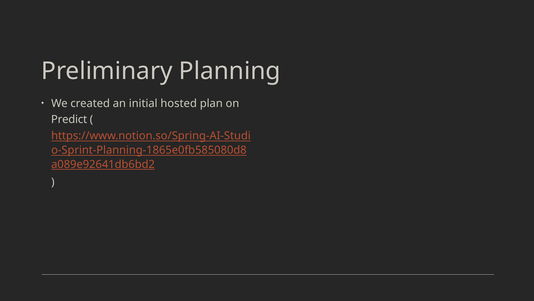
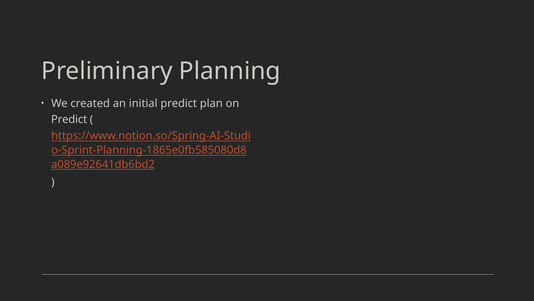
initial hosted: hosted -> predict
